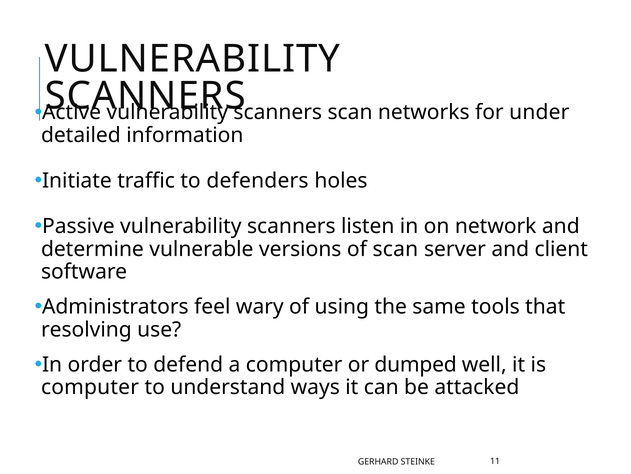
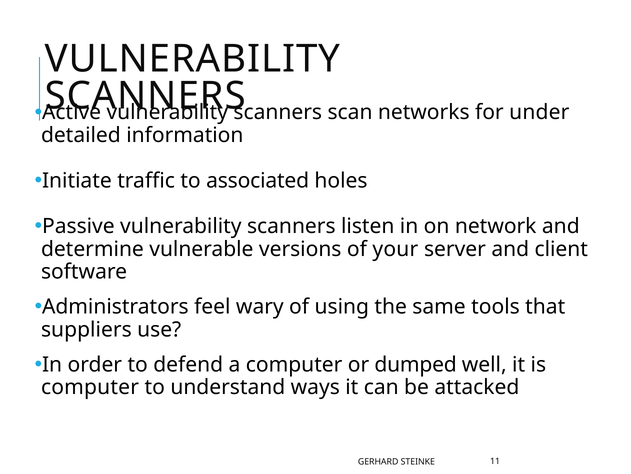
defenders: defenders -> associated
of scan: scan -> your
resolving: resolving -> suppliers
